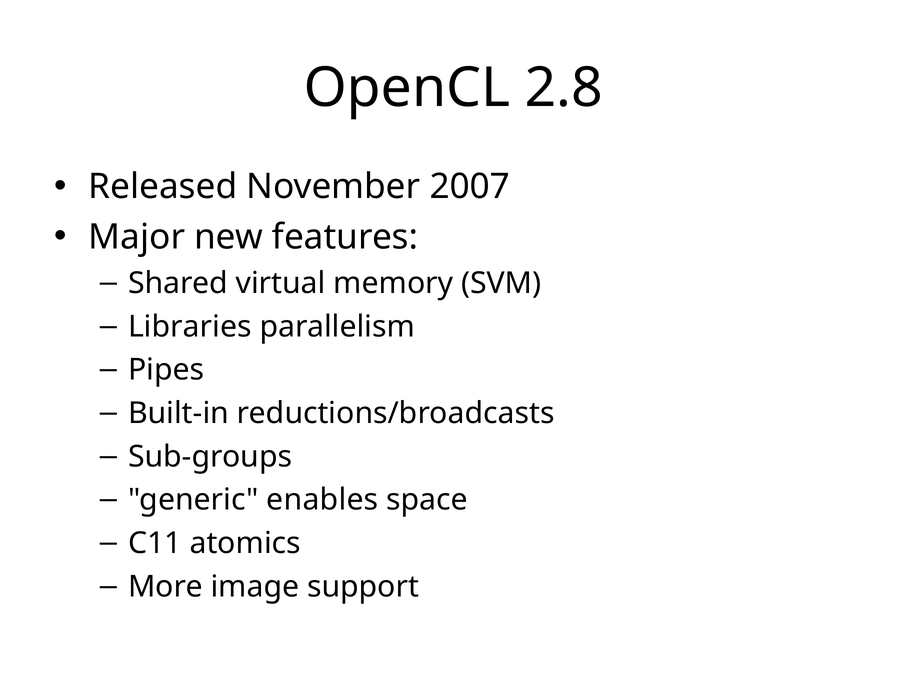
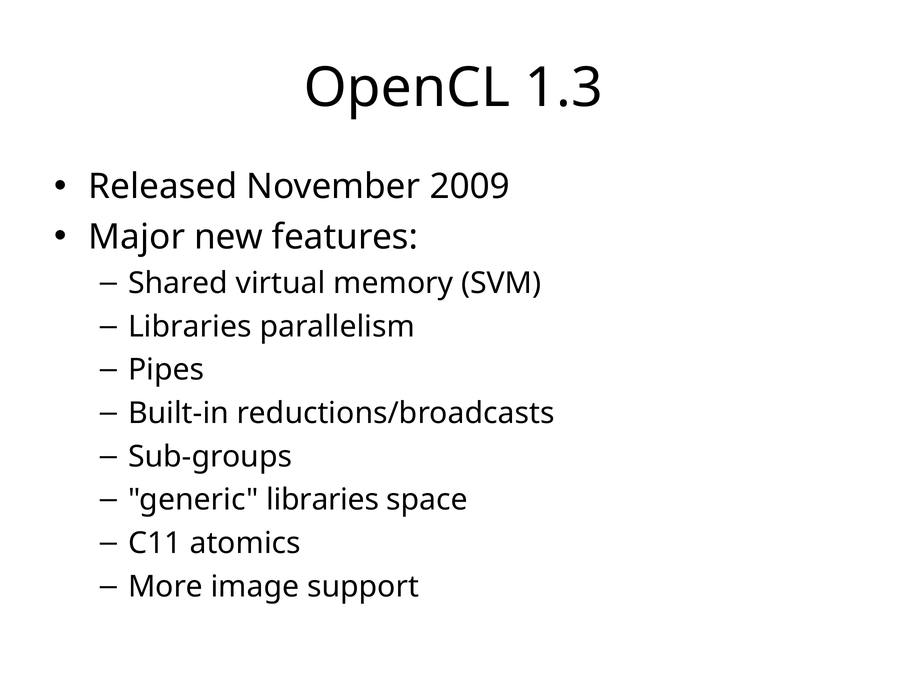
2.8: 2.8 -> 1.3
2007: 2007 -> 2009
generic enables: enables -> libraries
